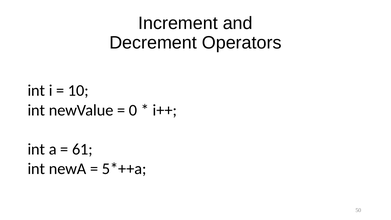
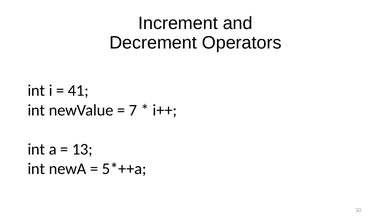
10: 10 -> 41
0: 0 -> 7
61: 61 -> 13
